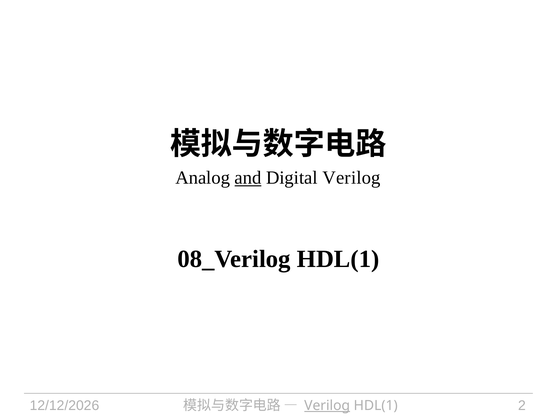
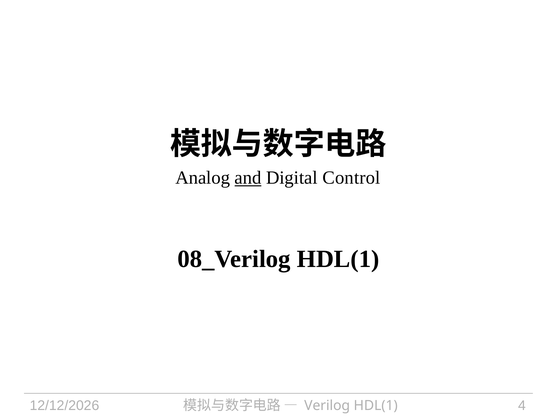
Digital Verilog: Verilog -> Control
Verilog at (327, 405) underline: present -> none
2: 2 -> 4
